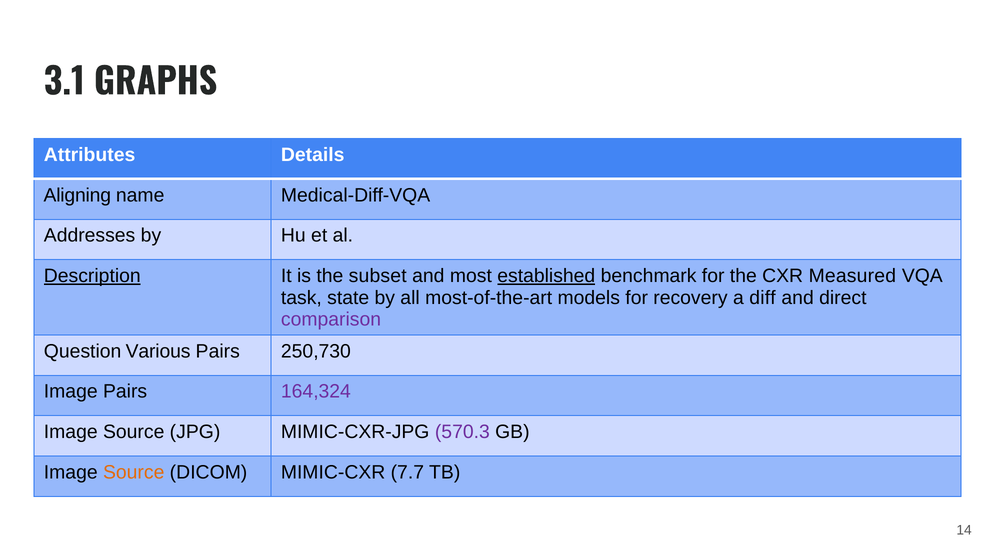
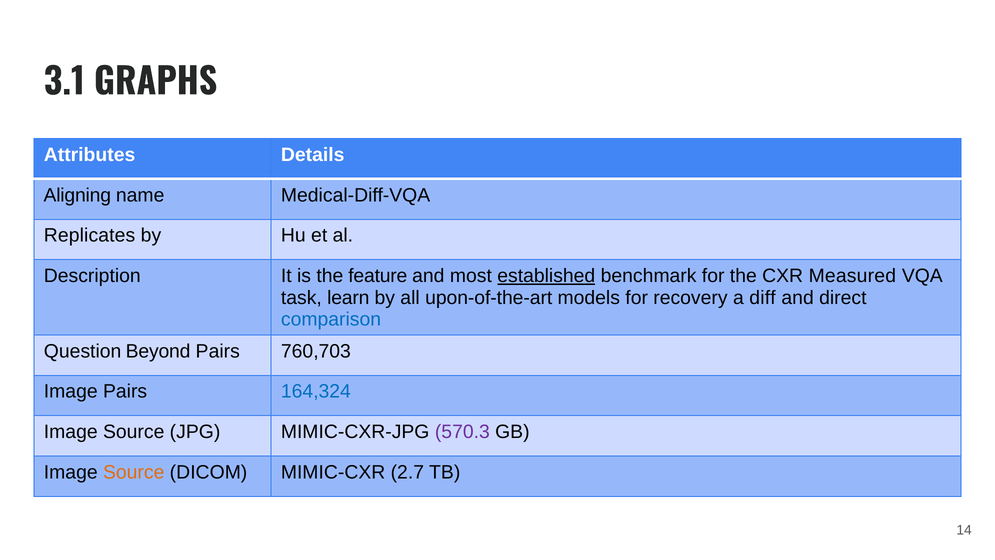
Addresses: Addresses -> Replicates
Description underline: present -> none
subset: subset -> feature
state: state -> learn
most-of-the-art: most-of-the-art -> upon-of-the-art
comparison colour: purple -> blue
Various: Various -> Beyond
250,730: 250,730 -> 760,703
164,324 colour: purple -> blue
7.7: 7.7 -> 2.7
